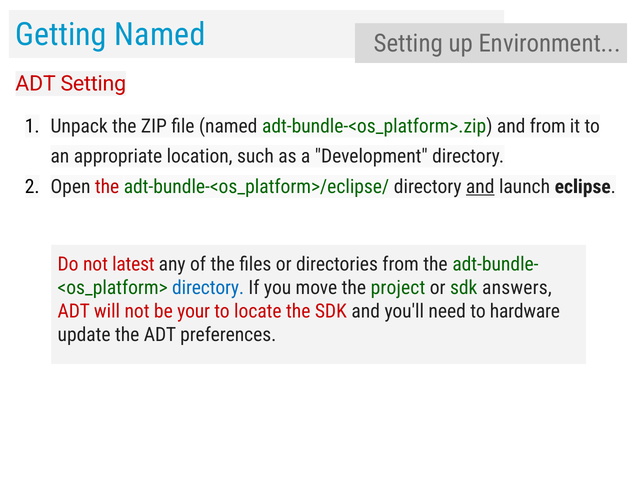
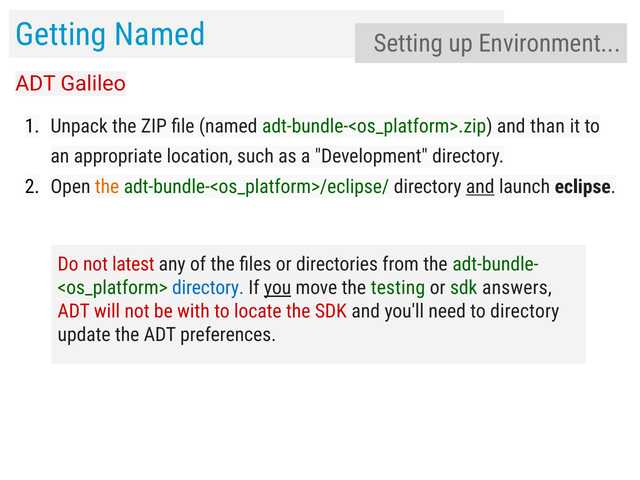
ADT Setting: Setting -> Galileo
and from: from -> than
the at (107, 187) colour: red -> orange
you underline: none -> present
project: project -> testing
your: your -> with
to hardware: hardware -> directory
